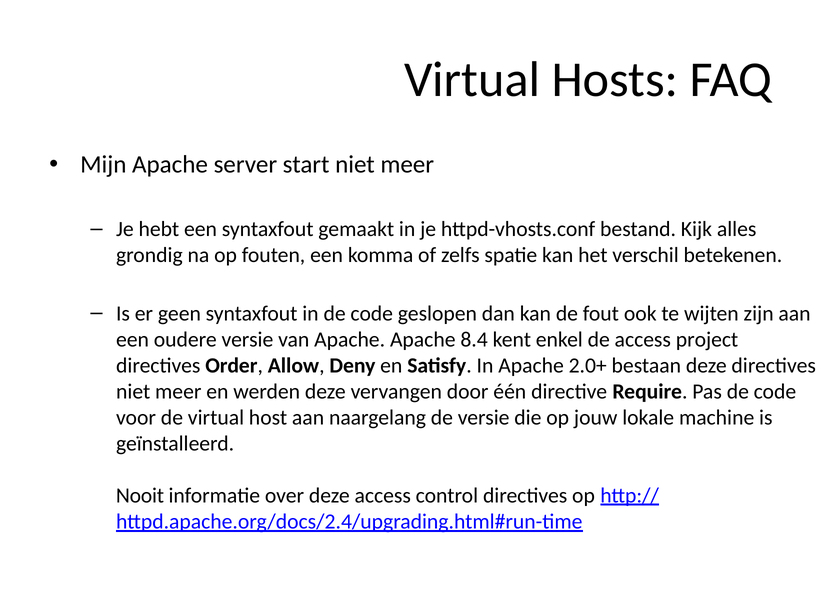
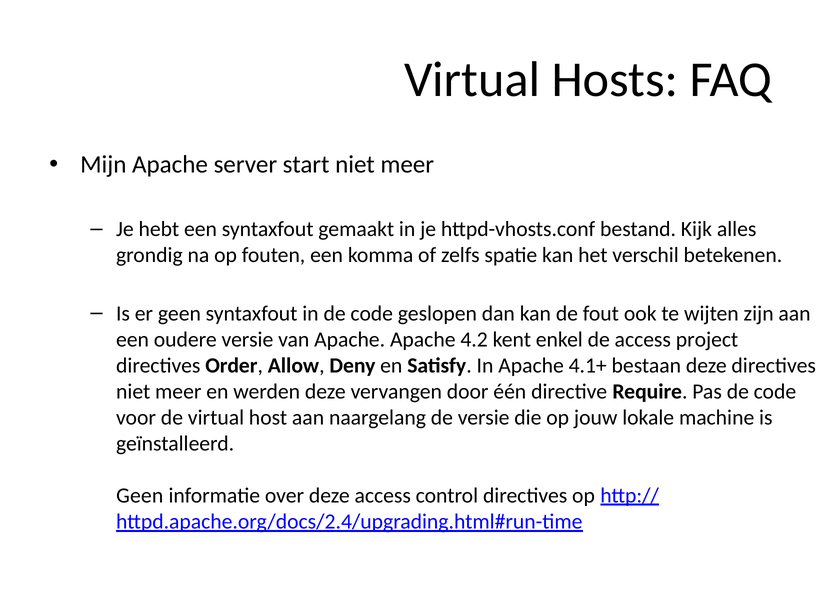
8.4: 8.4 -> 4.2
2.0+: 2.0+ -> 4.1+
Nooit at (140, 496): Nooit -> Geen
